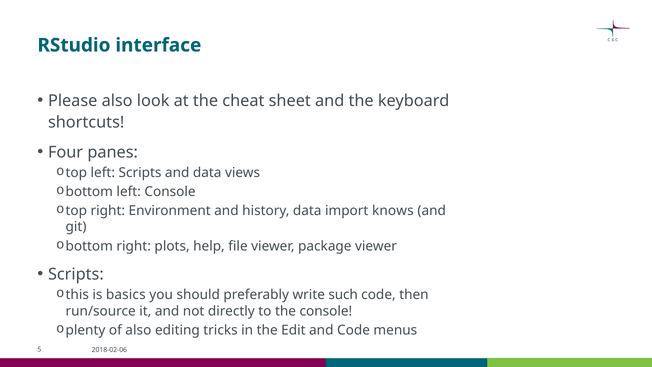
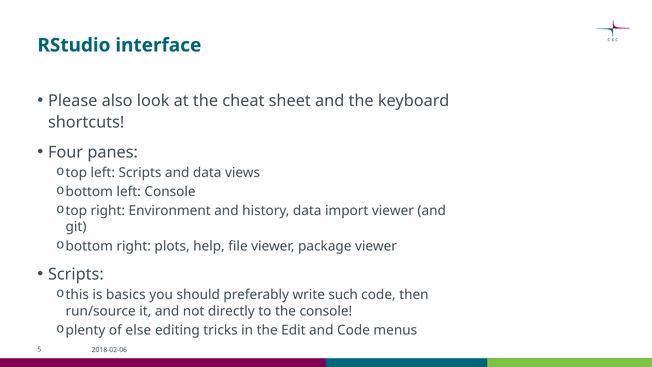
import knows: knows -> viewer
of also: also -> else
